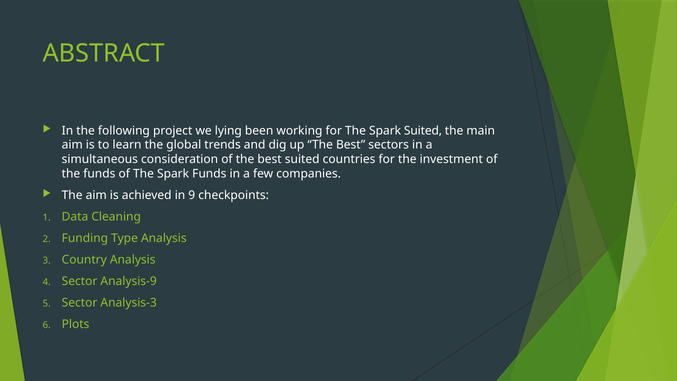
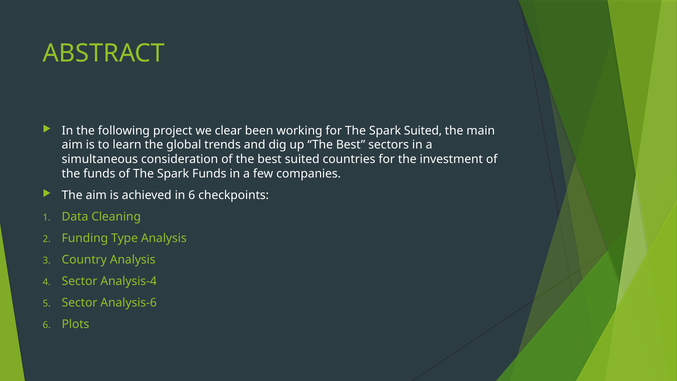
lying: lying -> clear
in 9: 9 -> 6
Analysis-9: Analysis-9 -> Analysis-4
Analysis-3: Analysis-3 -> Analysis-6
